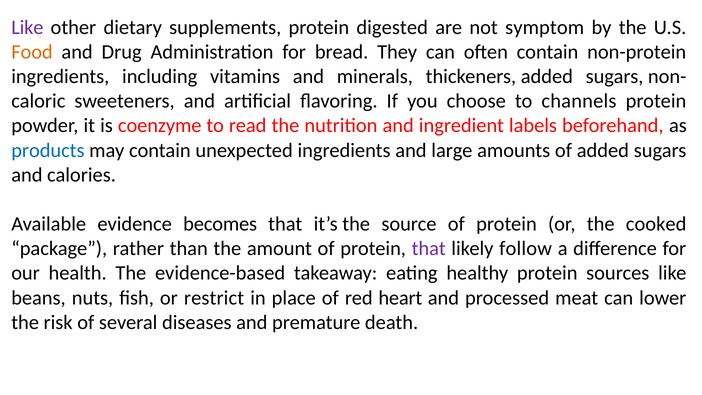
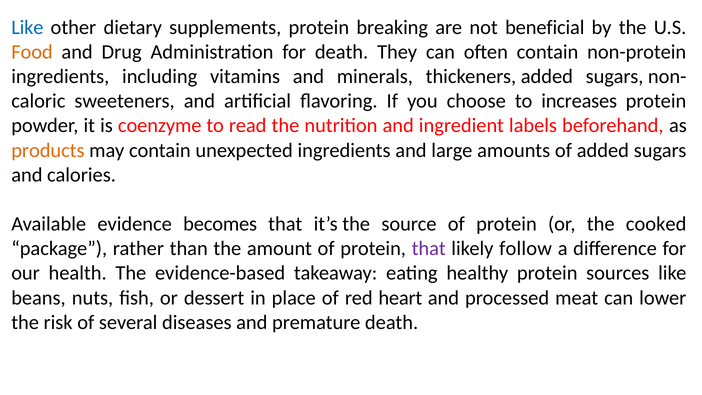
Like at (27, 27) colour: purple -> blue
digested: digested -> breaking
symptom: symptom -> beneficial
for bread: bread -> death
channels: channels -> increases
products colour: blue -> orange
restrict: restrict -> dessert
